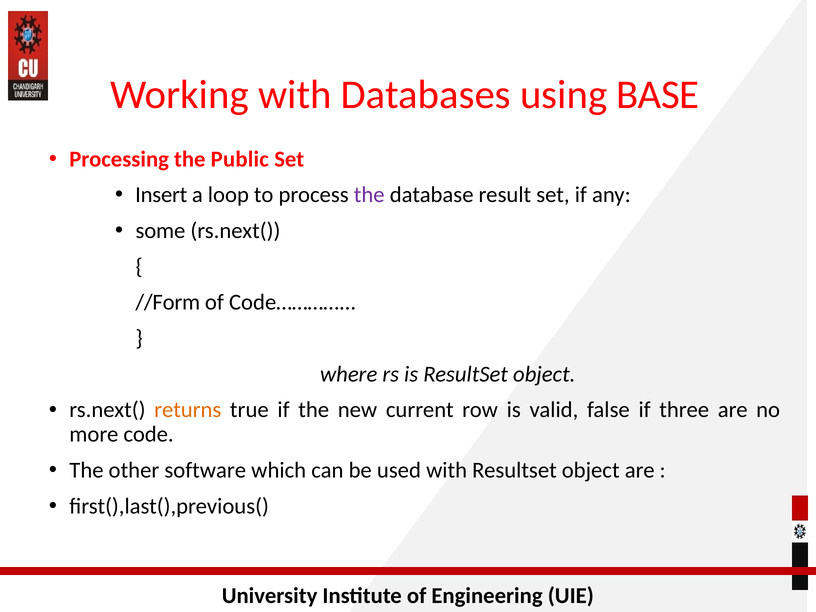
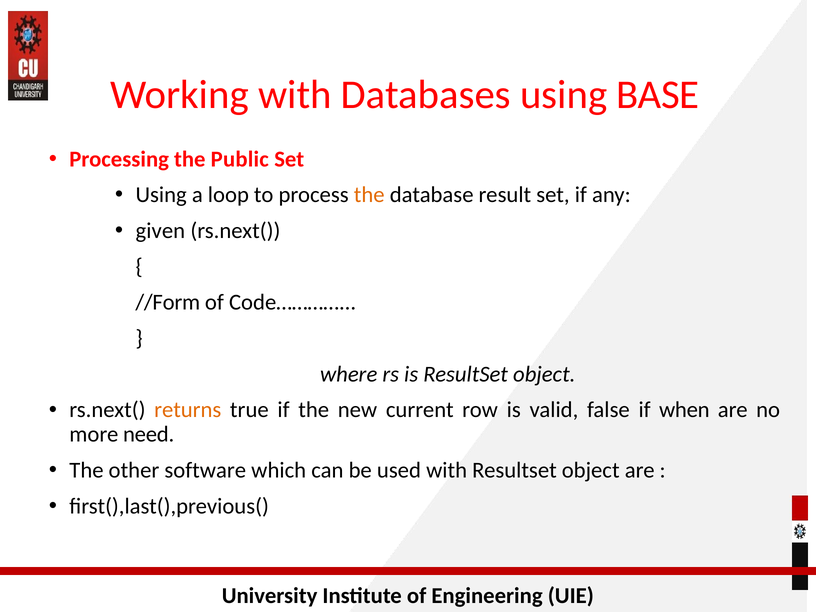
Insert at (161, 195): Insert -> Using
the at (369, 195) colour: purple -> orange
some: some -> given
three: three -> when
code: code -> need
